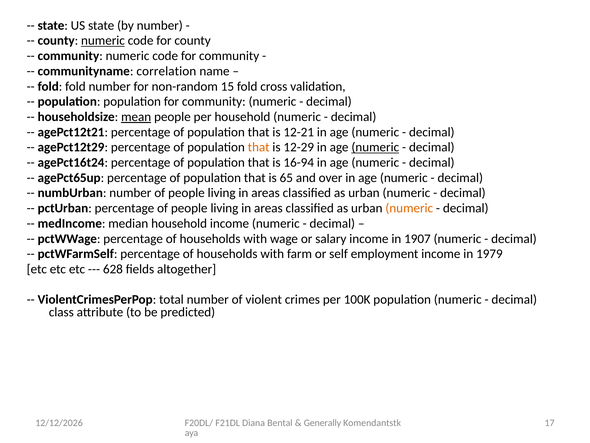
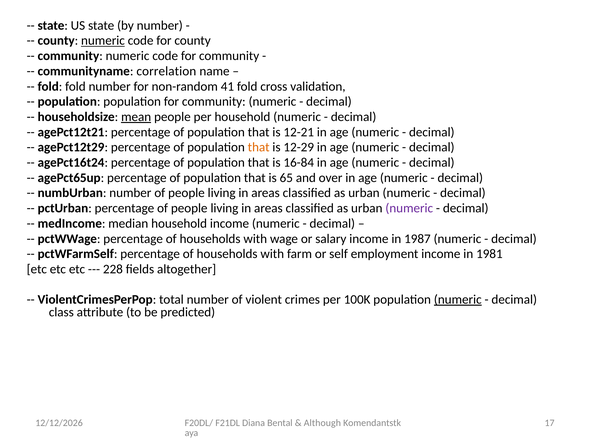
15: 15 -> 41
numeric at (375, 147) underline: present -> none
16-94: 16-94 -> 16-84
numeric at (409, 208) colour: orange -> purple
1907: 1907 -> 1987
1979: 1979 -> 1981
628: 628 -> 228
numeric at (458, 299) underline: none -> present
Generally: Generally -> Although
